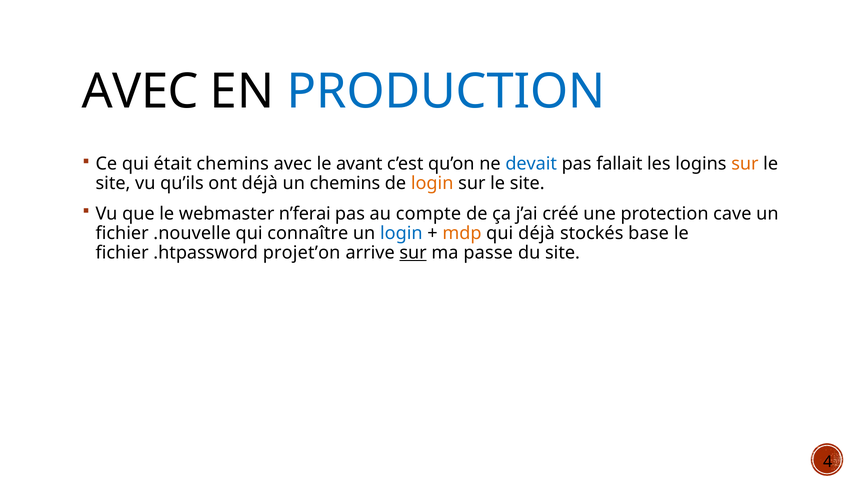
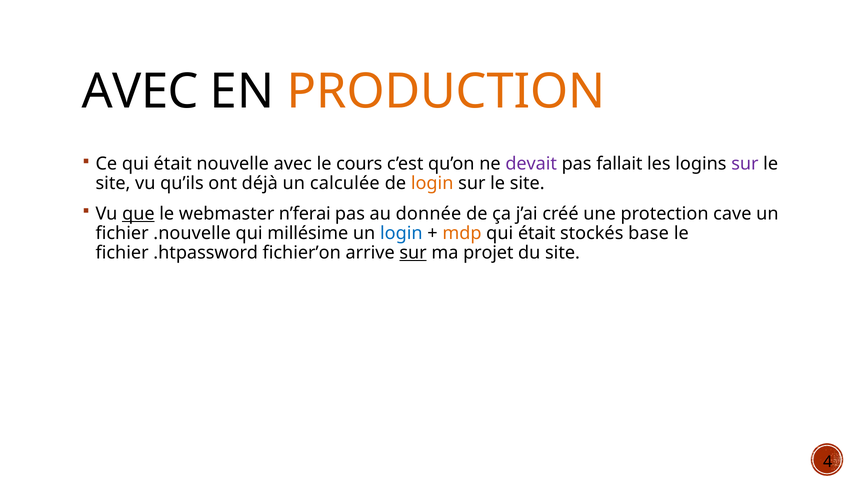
PRODUCTION colour: blue -> orange
était chemins: chemins -> nouvelle
avant: avant -> cours
devait colour: blue -> purple
sur at (745, 164) colour: orange -> purple
un chemins: chemins -> calculée
que underline: none -> present
compte: compte -> donnée
connaître: connaître -> millésime
déjà at (537, 233): déjà -> était
projet’on: projet’on -> fichier’on
passe: passe -> projet
